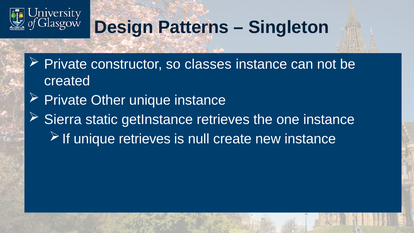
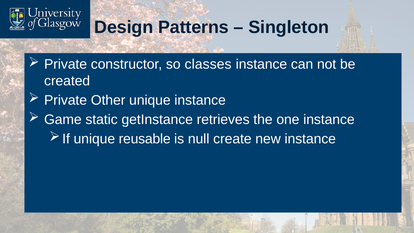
Sierra: Sierra -> Game
unique retrieves: retrieves -> reusable
